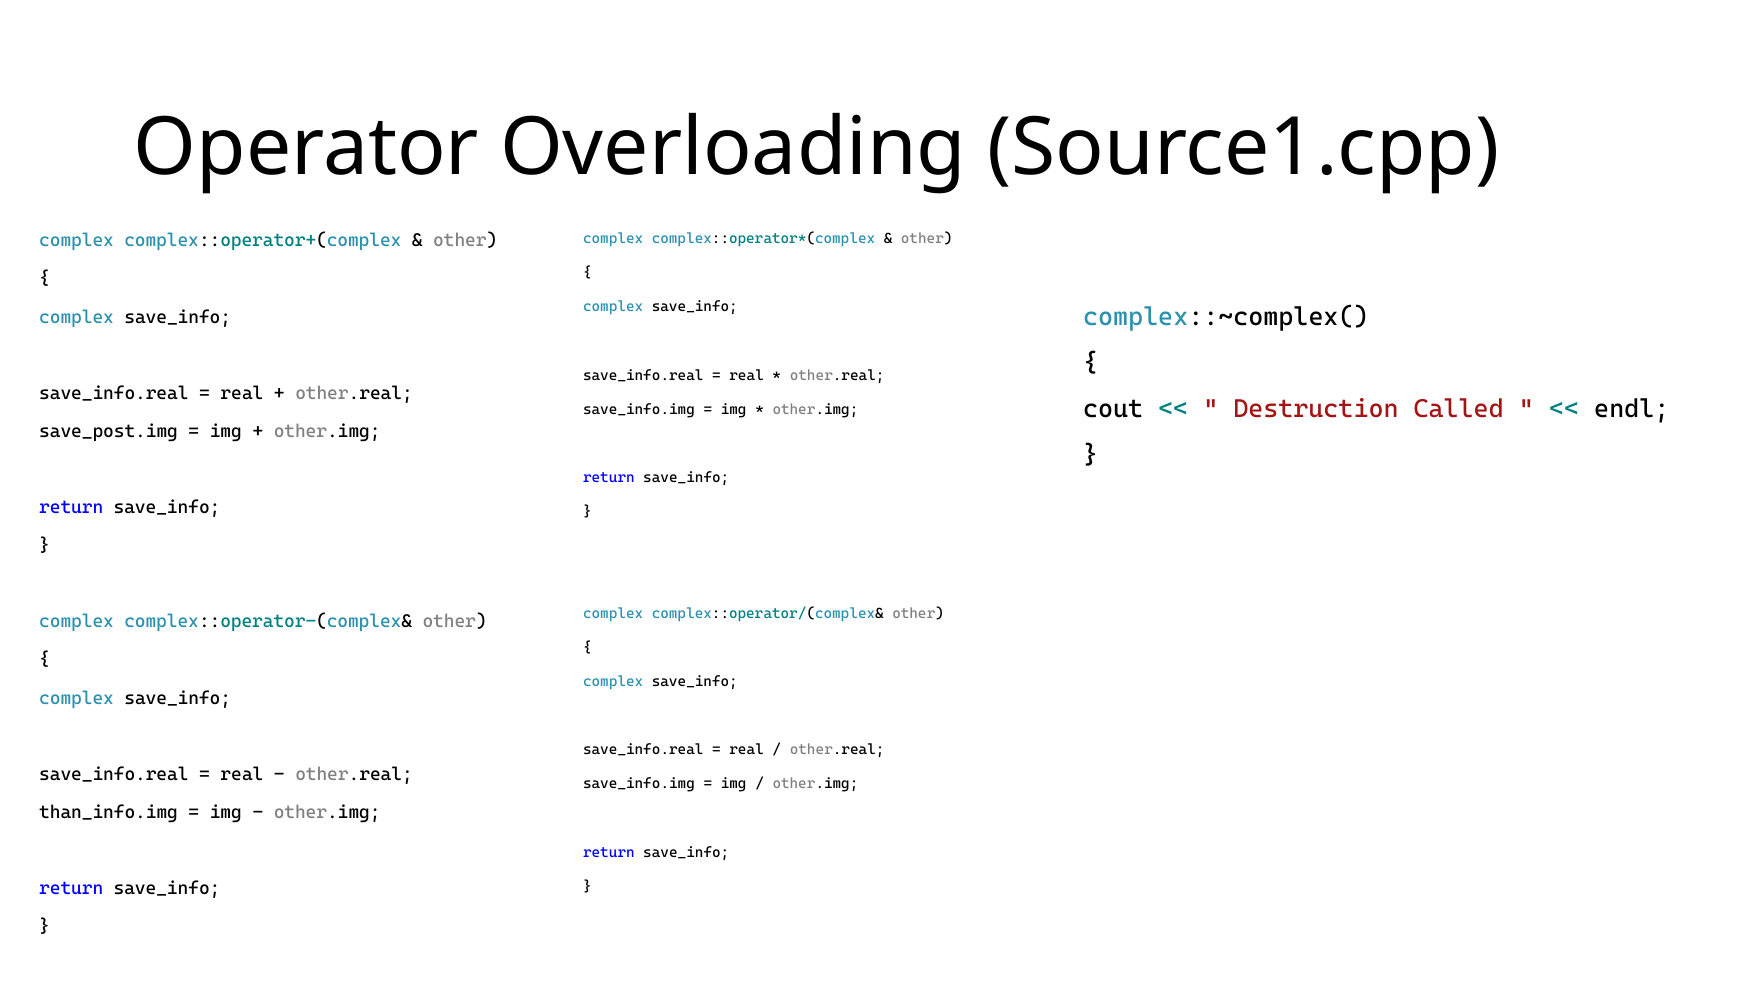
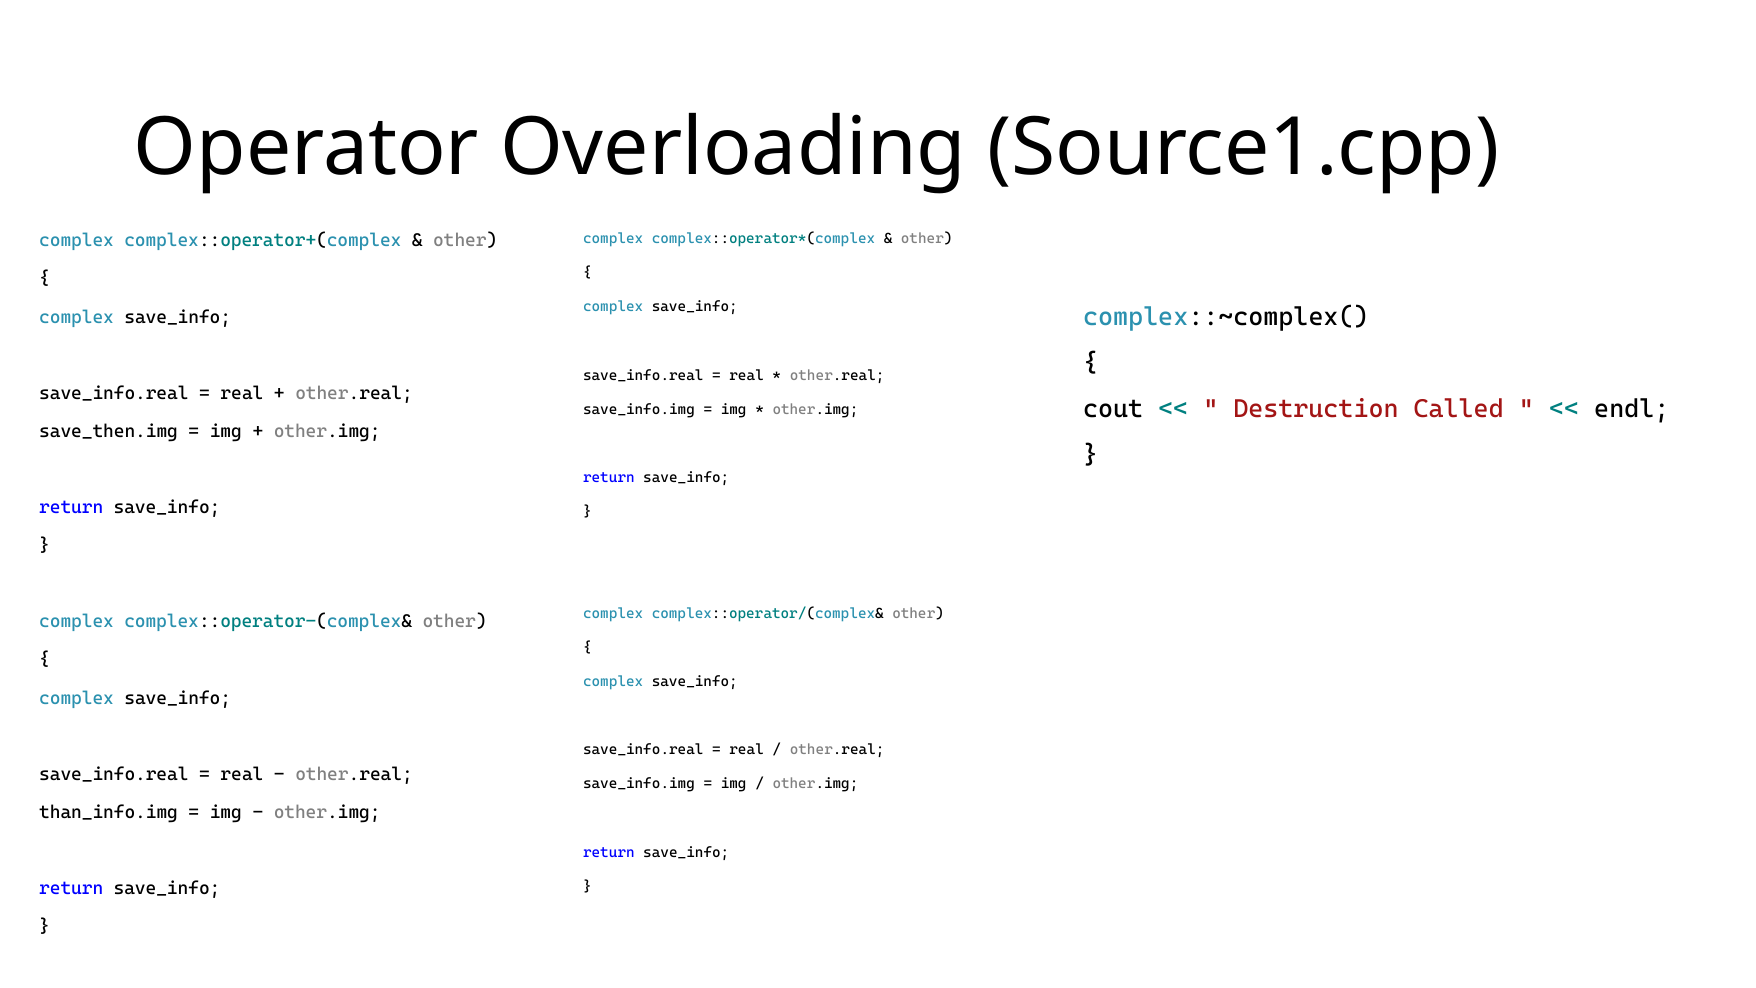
save_post.img: save_post.img -> save_then.img
